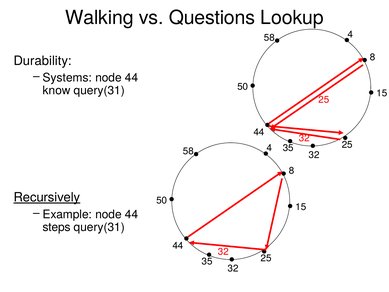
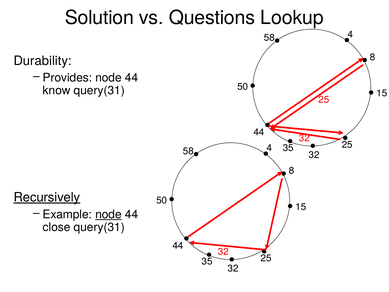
Walking: Walking -> Solution
Systems: Systems -> Provides
node at (108, 214) underline: none -> present
steps: steps -> close
